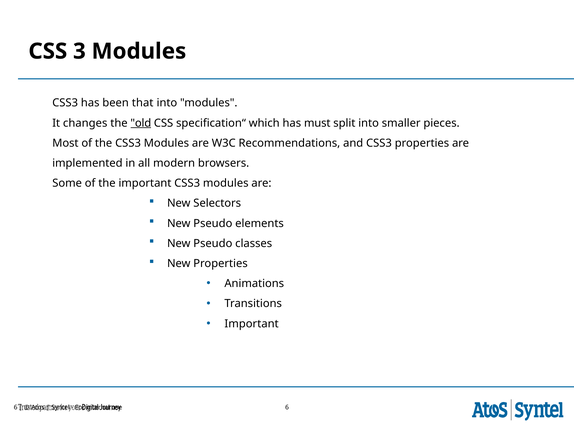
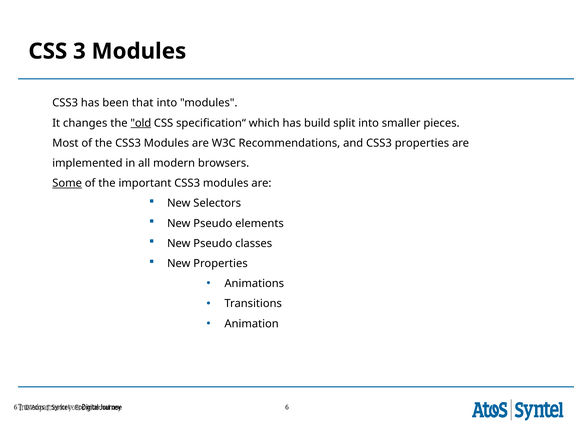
must: must -> build
Some underline: none -> present
Important at (252, 324): Important -> Animation
